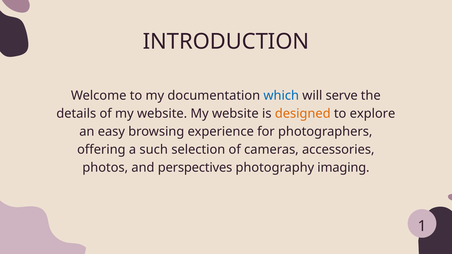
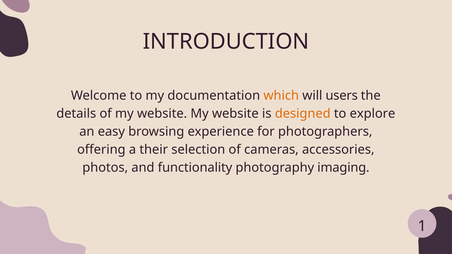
which colour: blue -> orange
serve: serve -> users
such: such -> their
perspectives: perspectives -> functionality
